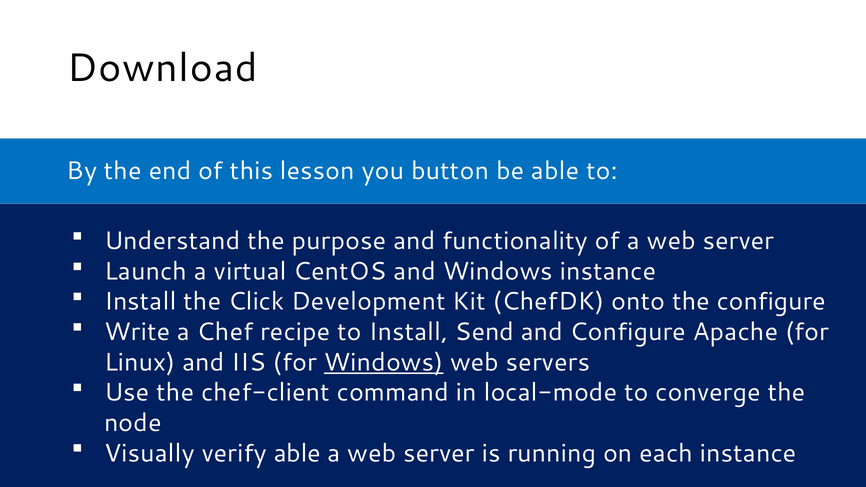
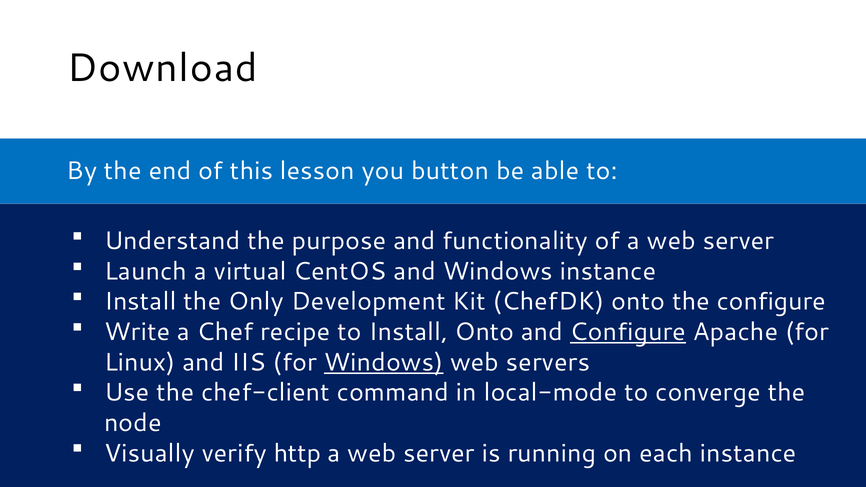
Click: Click -> Only
Install Send: Send -> Onto
Configure at (628, 332) underline: none -> present
verify able: able -> http
